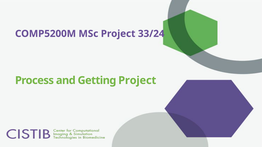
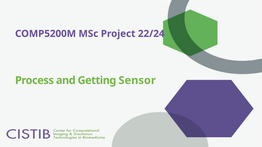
33/24: 33/24 -> 22/24
Getting Project: Project -> Sensor
